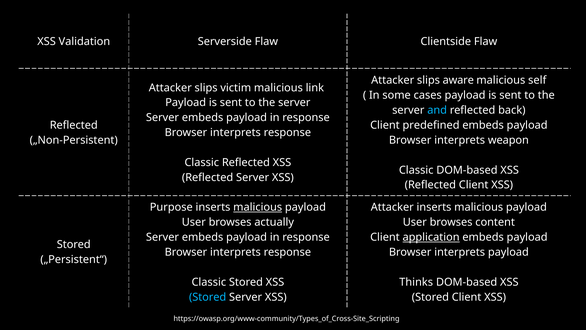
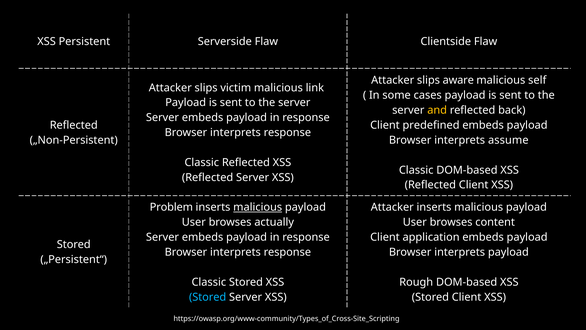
Validation: Validation -> Persistent
and colour: light blue -> yellow
weapon: weapon -> assume
Purpose: Purpose -> Problem
application underline: present -> none
Thinks: Thinks -> Rough
